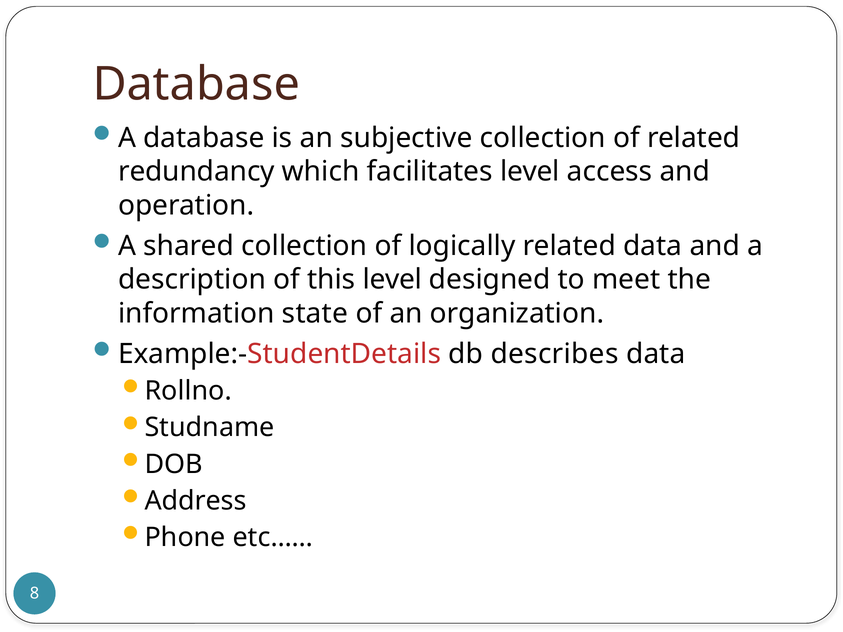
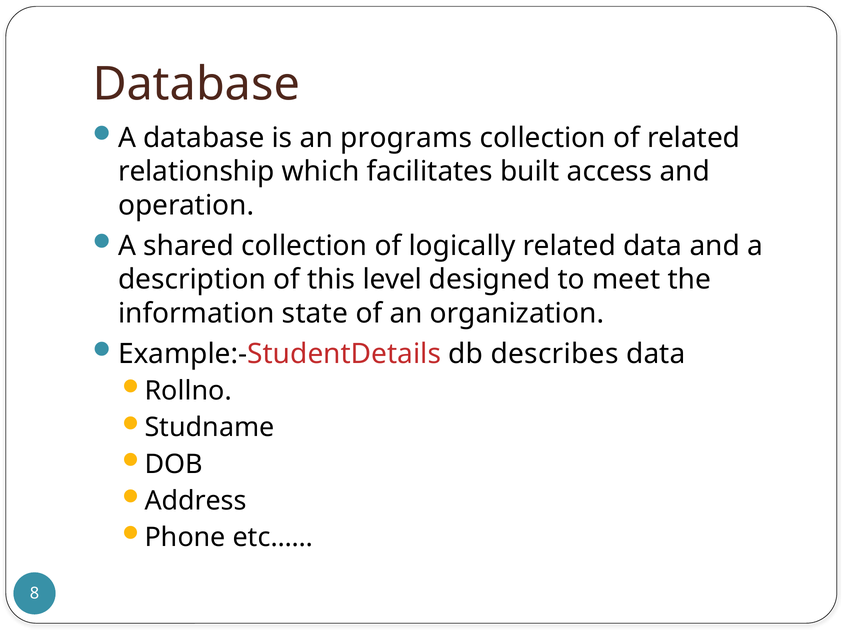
subjective: subjective -> programs
redundancy: redundancy -> relationship
facilitates level: level -> built
